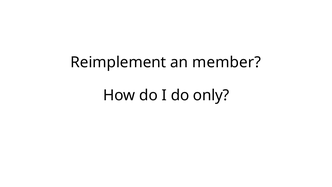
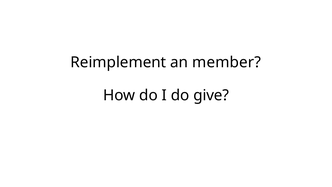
only: only -> give
